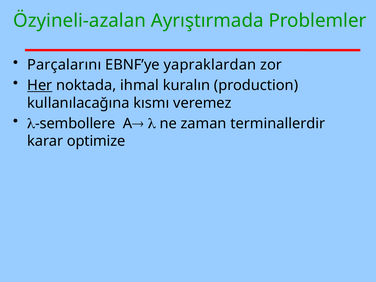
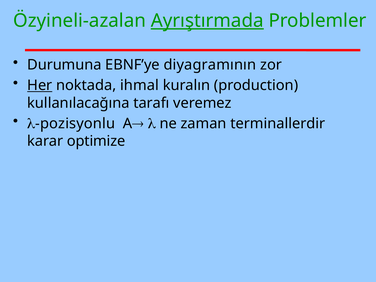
Ayrıştırmada underline: none -> present
Parçalarını: Parçalarını -> Durumuna
yapraklardan: yapraklardan -> diyagramının
kısmı: kısmı -> tarafı
sembollere: sembollere -> pozisyonlu
